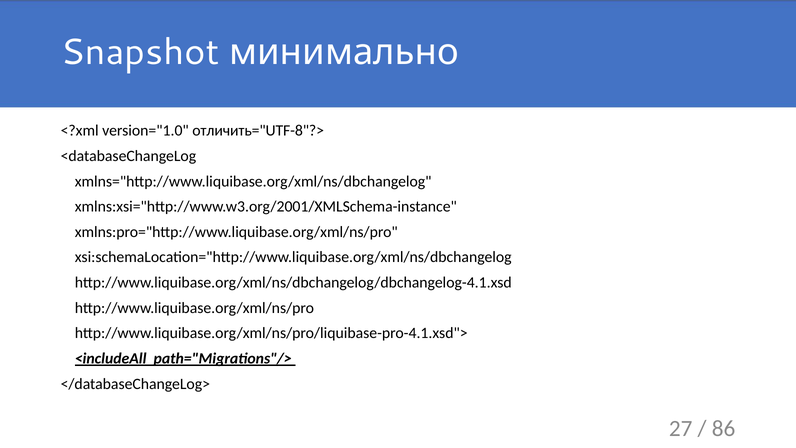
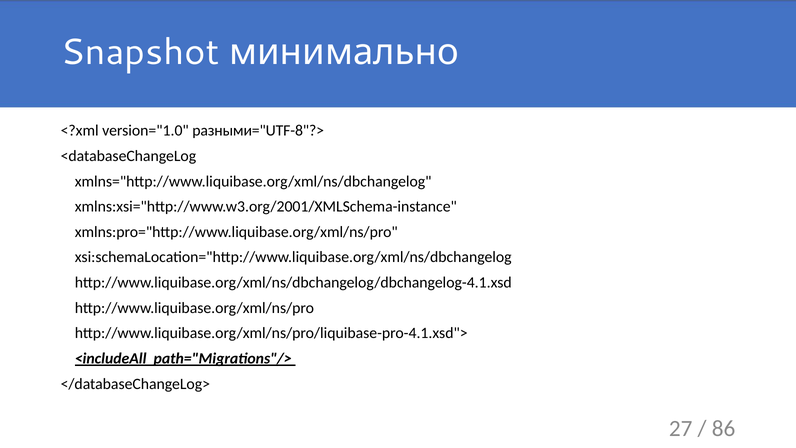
отличить="UTF-8"?>: отличить="UTF-8"?> -> разными="UTF-8"?>
